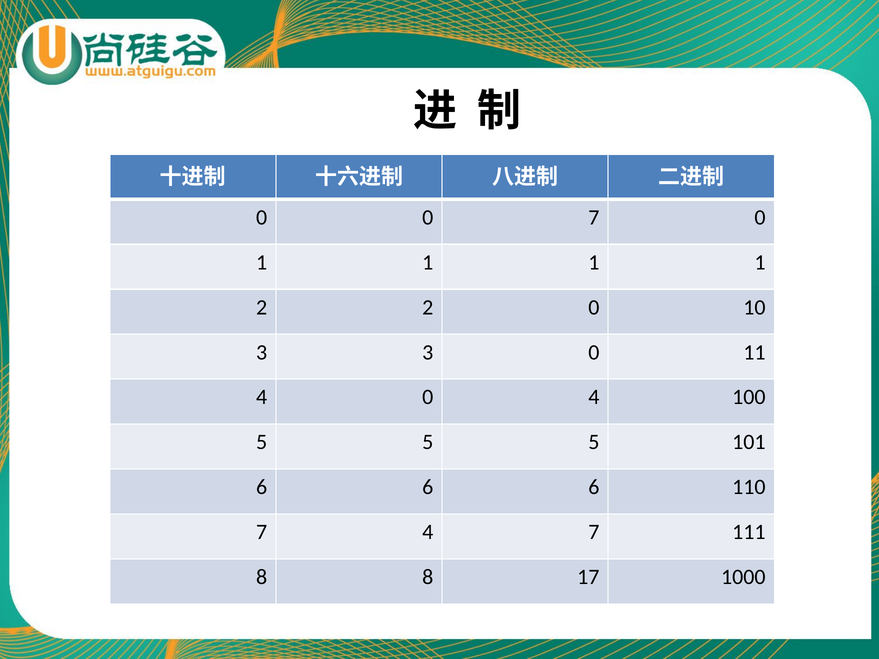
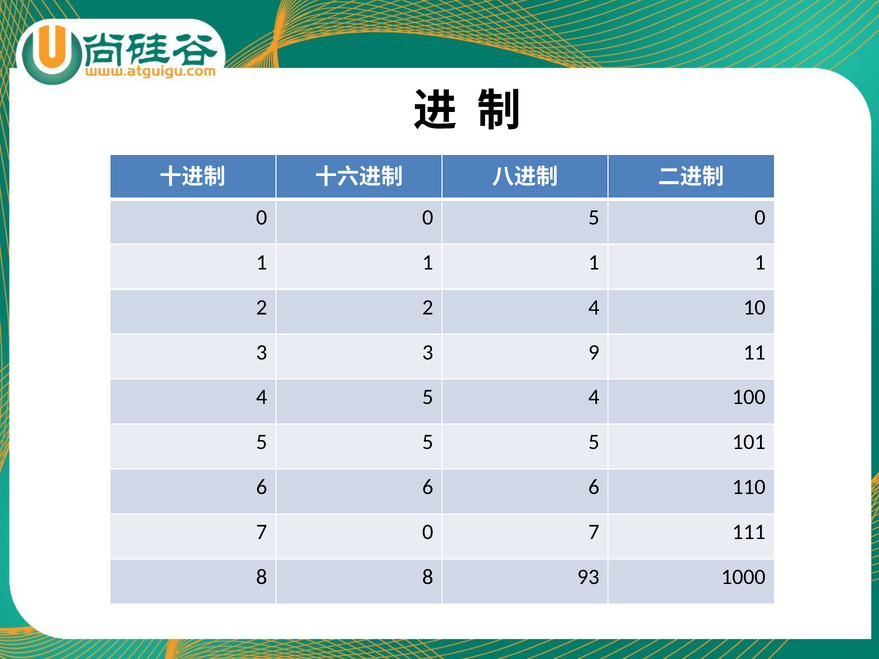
0 7: 7 -> 5
2 0: 0 -> 4
3 0: 0 -> 9
4 0: 0 -> 5
7 4: 4 -> 0
17: 17 -> 93
